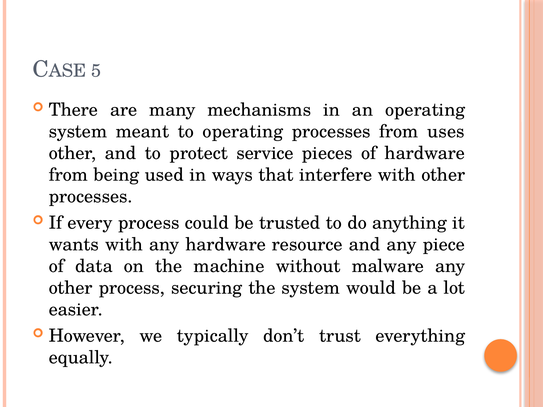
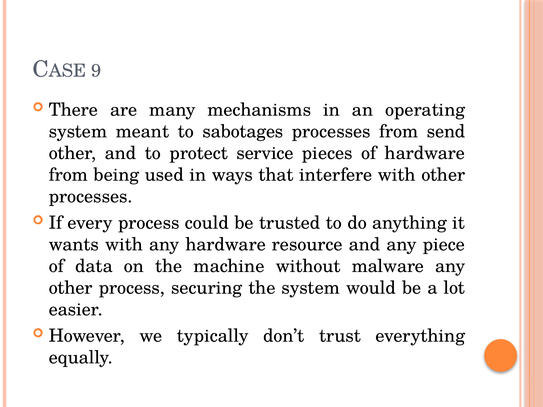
5: 5 -> 9
to operating: operating -> sabotages
uses: uses -> send
